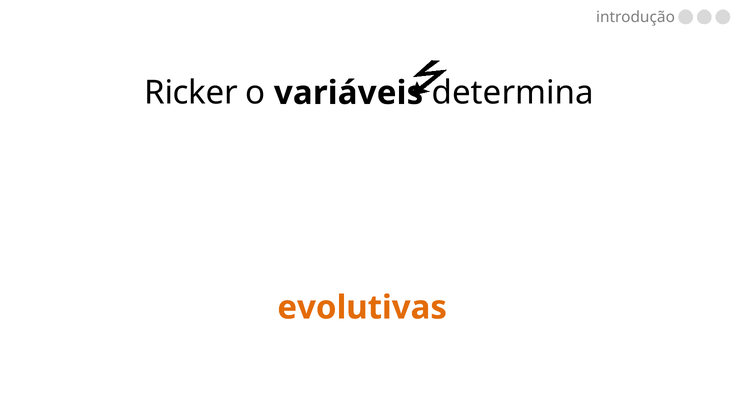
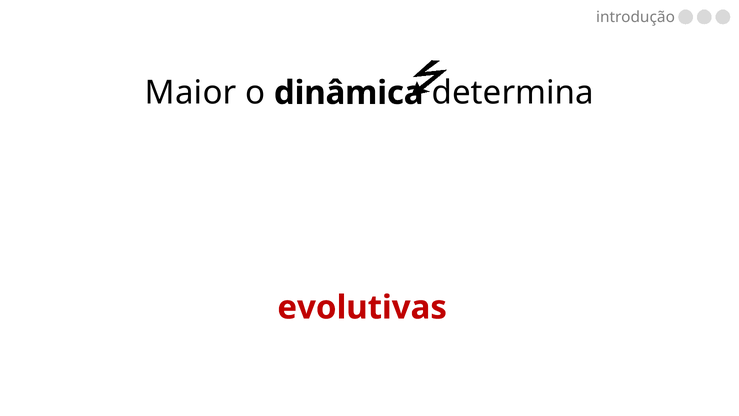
Ricker: Ricker -> Maior
variáveis: variáveis -> dinâmica
evolutivas at (362, 307) colour: orange -> red
